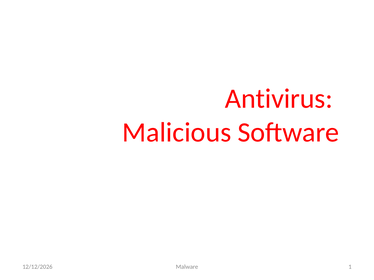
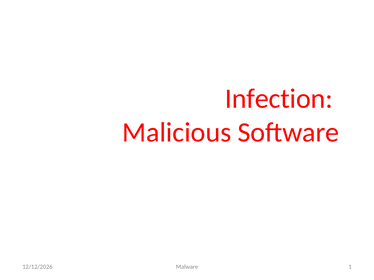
Antivirus: Antivirus -> Infection
